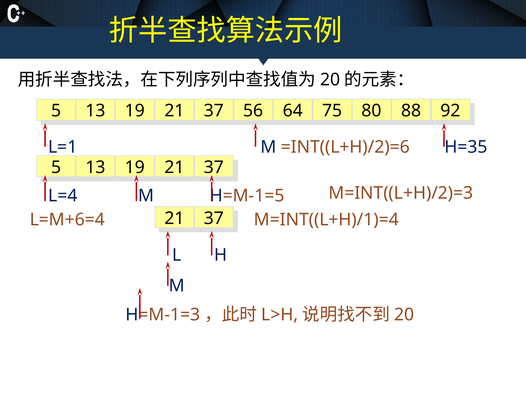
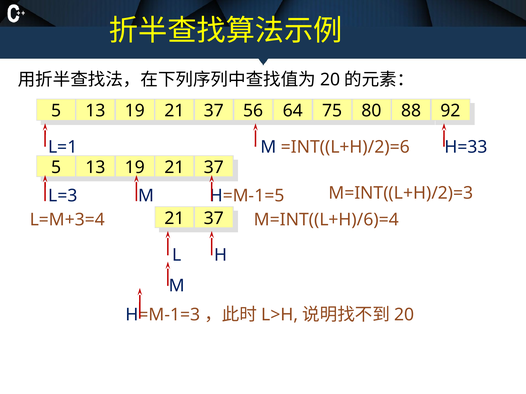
H=35: H=35 -> H=33
L=4: L=4 -> L=3
M=INT((L+H)/1)=4: M=INT((L+H)/1)=4 -> M=INT((L+H)/6)=4
L=M+6=4: L=M+6=4 -> L=M+3=4
